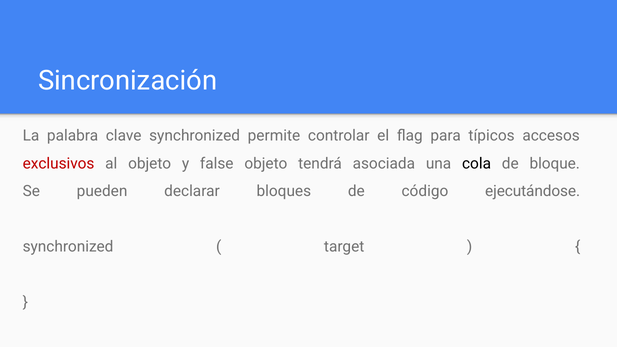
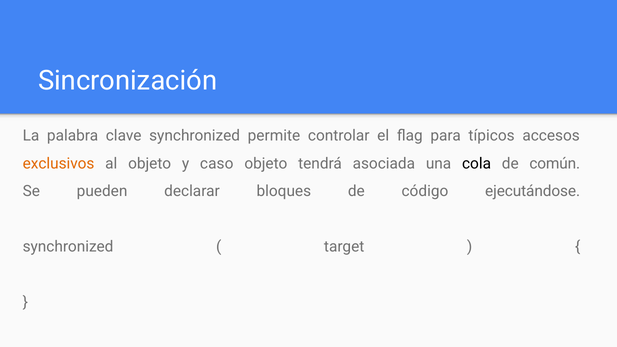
exclusivos colour: red -> orange
false: false -> caso
bloque: bloque -> común
